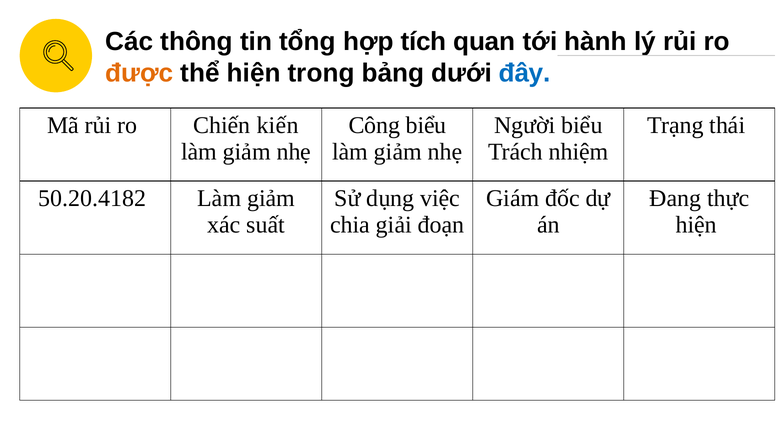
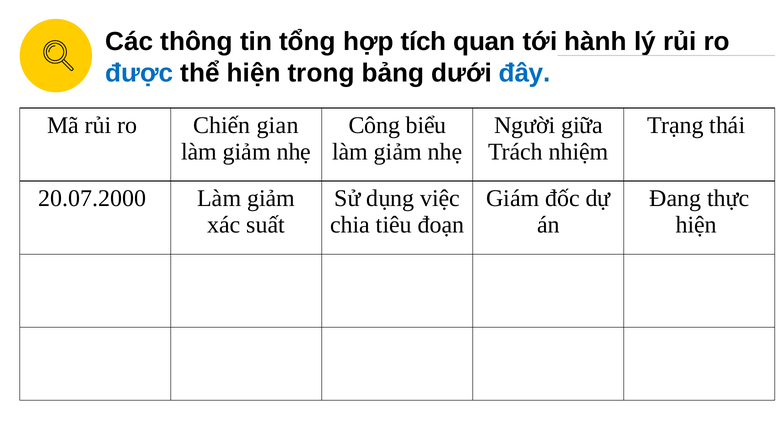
được colour: orange -> blue
kiến: kiến -> gian
Người biểu: biểu -> giữa
50.20.4182: 50.20.4182 -> 20.07.2000
giải: giải -> tiêu
